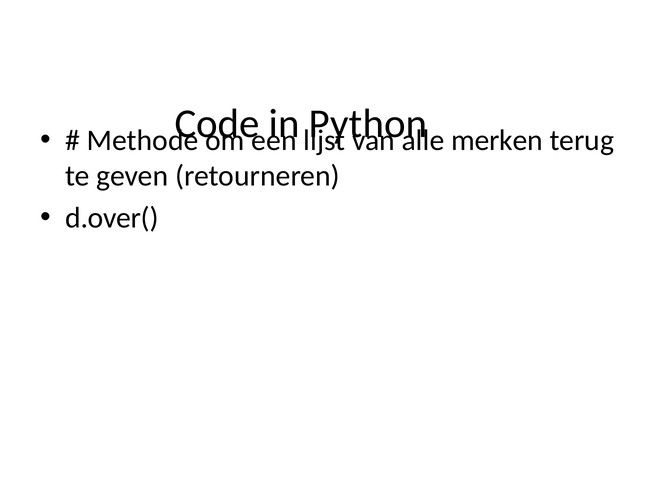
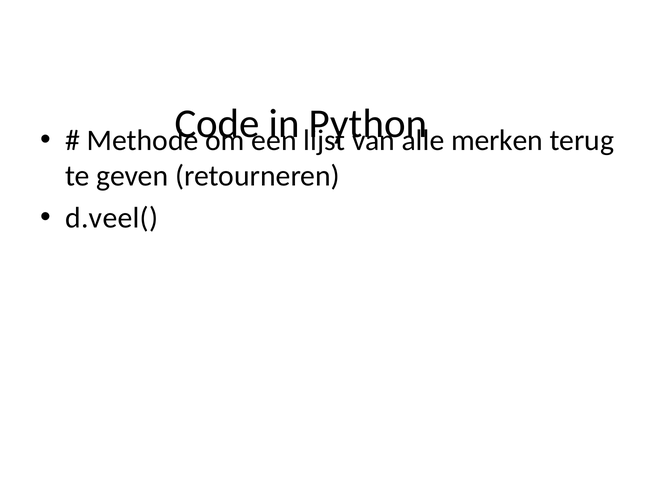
d.over(: d.over( -> d.veel(
